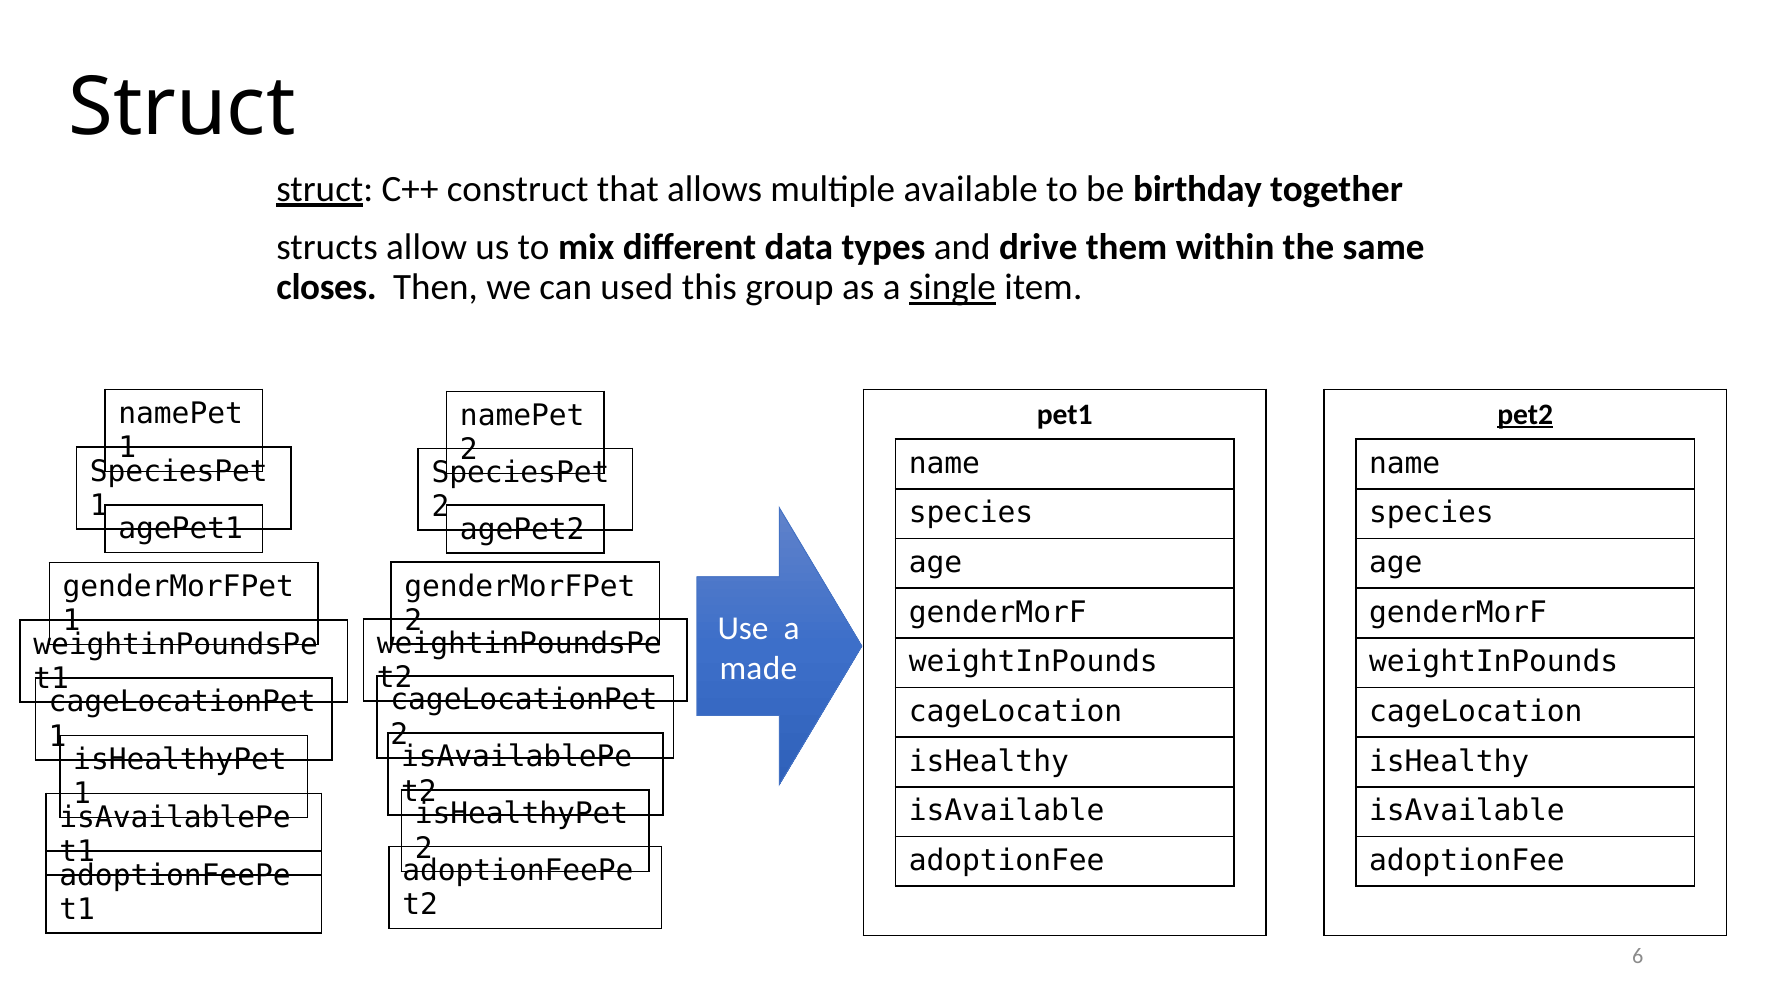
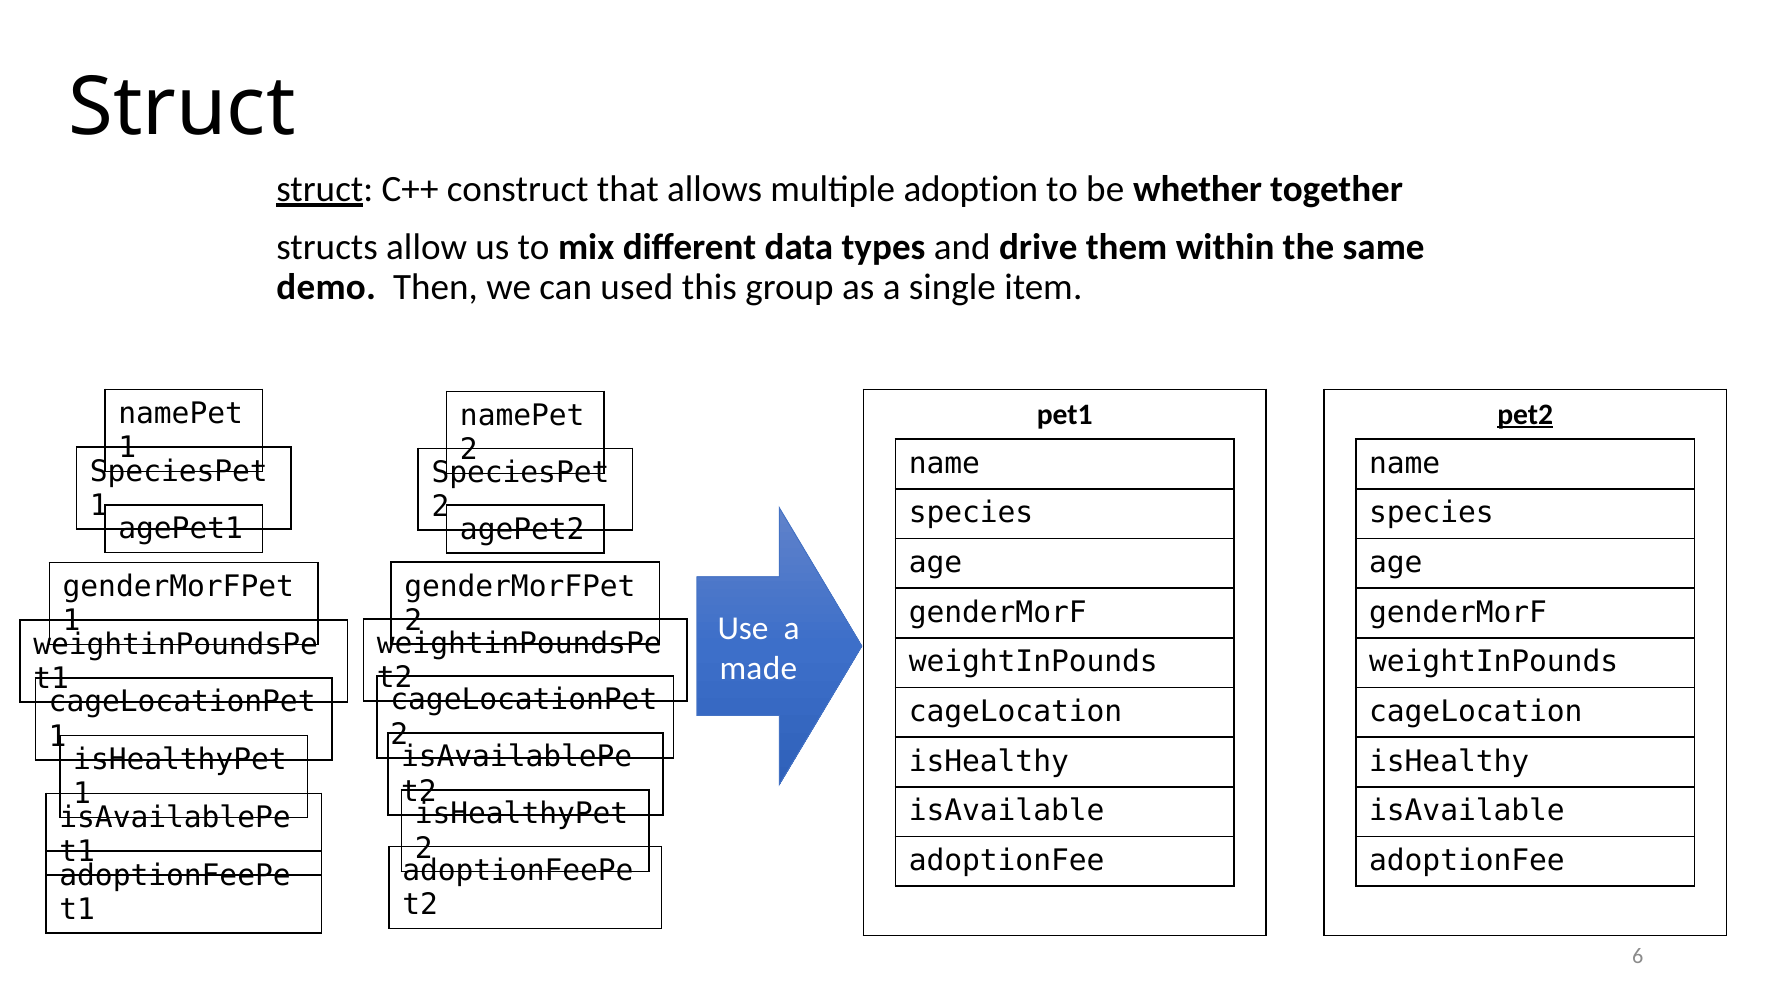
available: available -> adoption
birthday: birthday -> whether
closes: closes -> demo
single underline: present -> none
